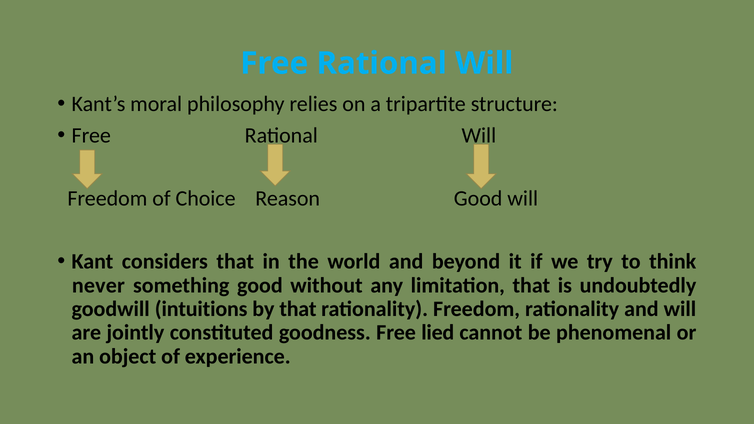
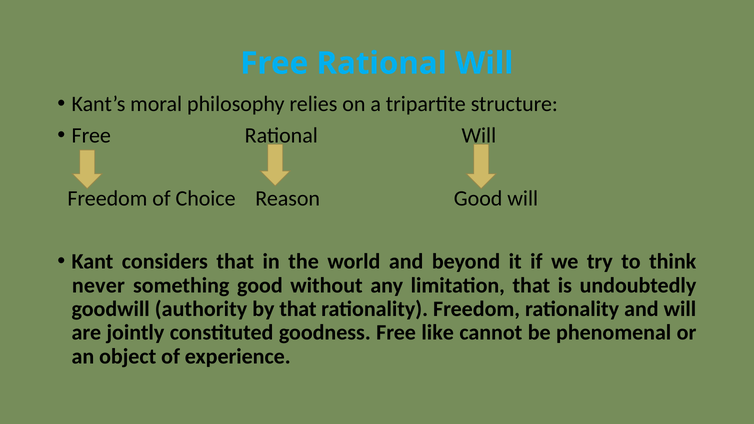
intuitions: intuitions -> authority
lied: lied -> like
